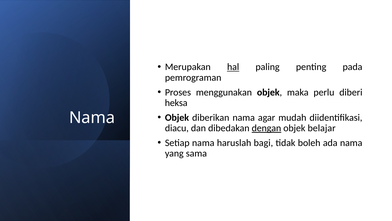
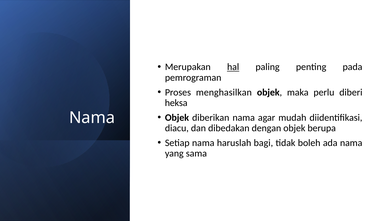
menggunakan: menggunakan -> menghasilkan
dengan underline: present -> none
belajar: belajar -> berupa
